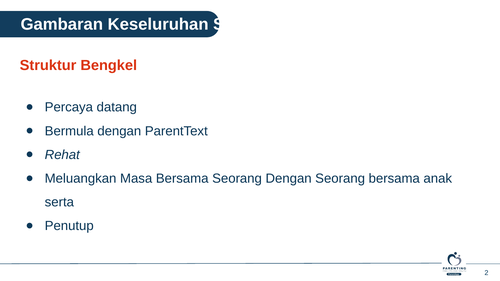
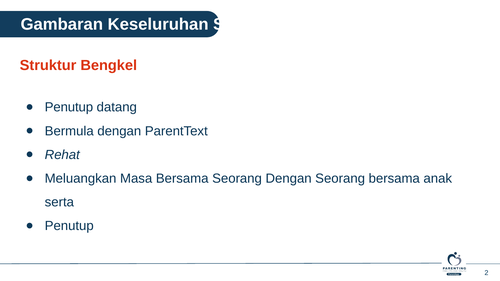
Percaya at (69, 107): Percaya -> Penutup
